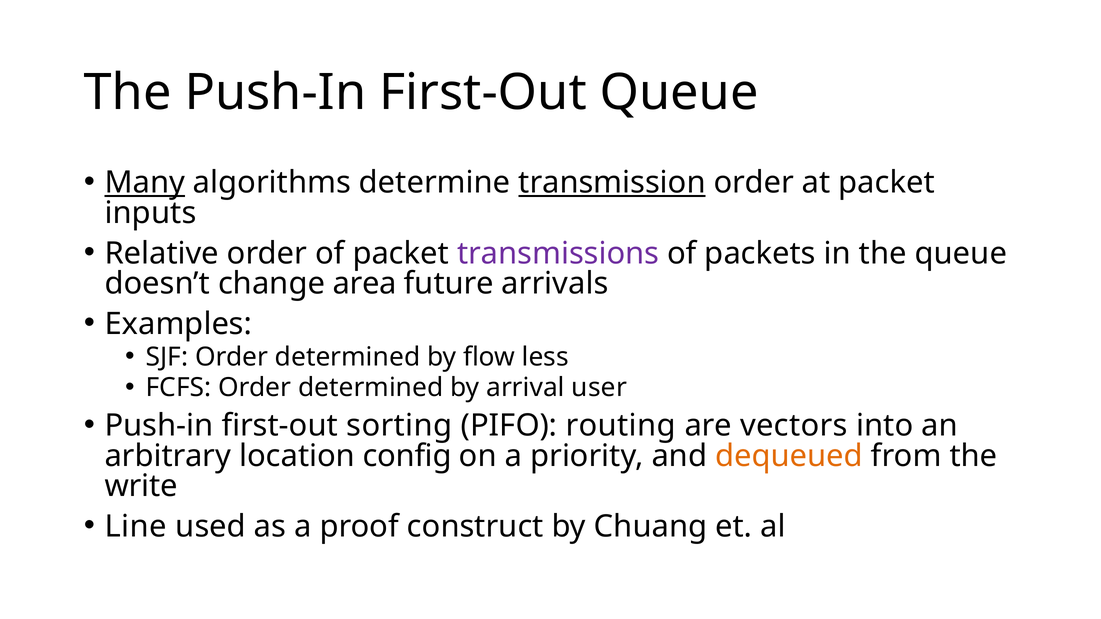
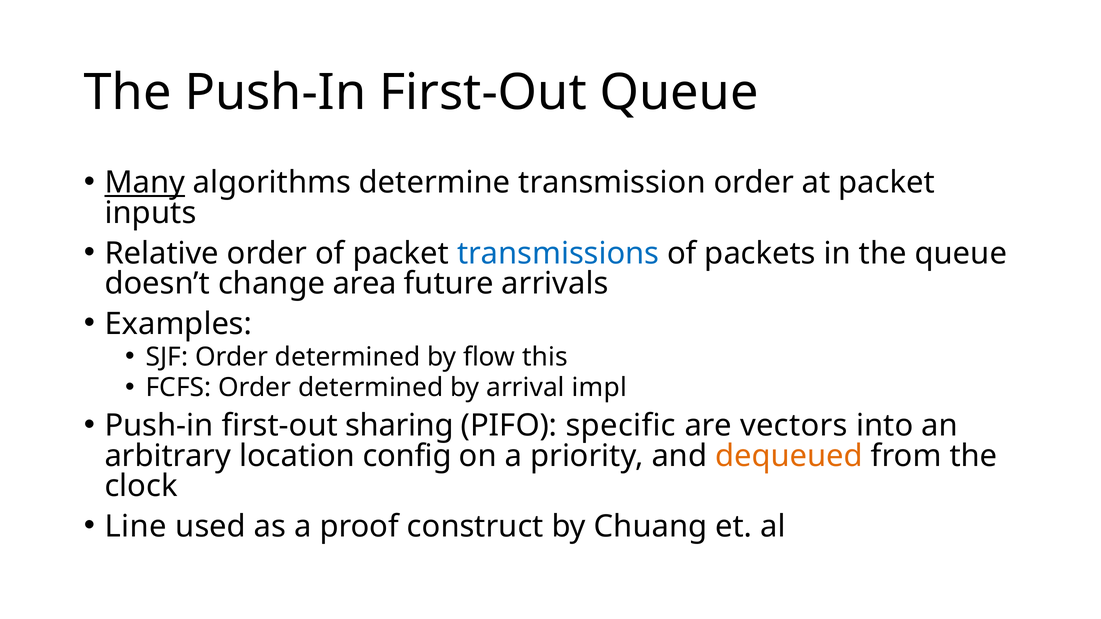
transmission underline: present -> none
transmissions colour: purple -> blue
less: less -> this
user: user -> impl
sorting: sorting -> sharing
routing: routing -> specific
write: write -> clock
